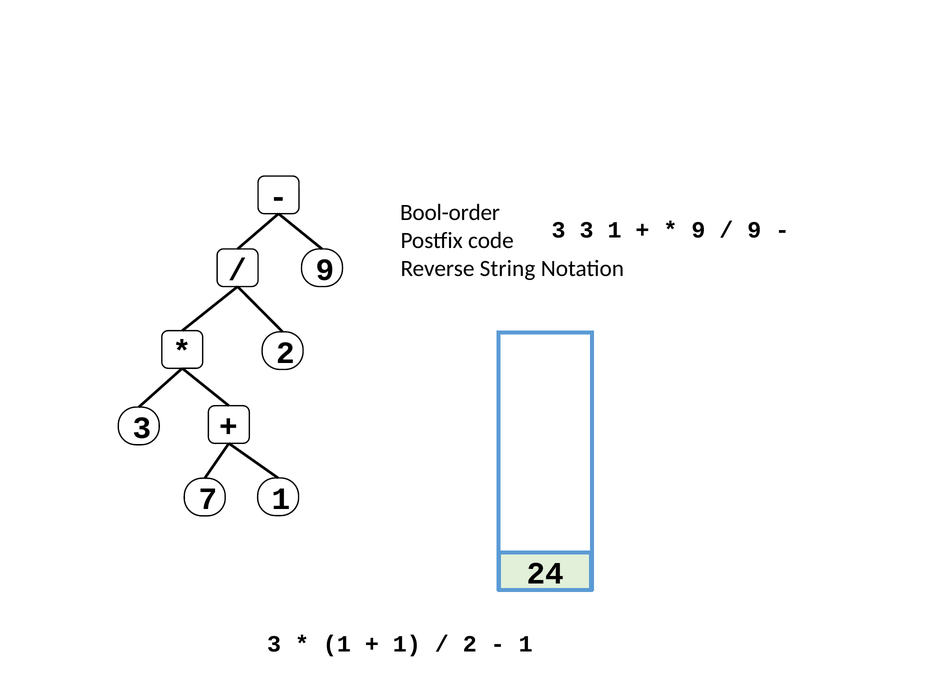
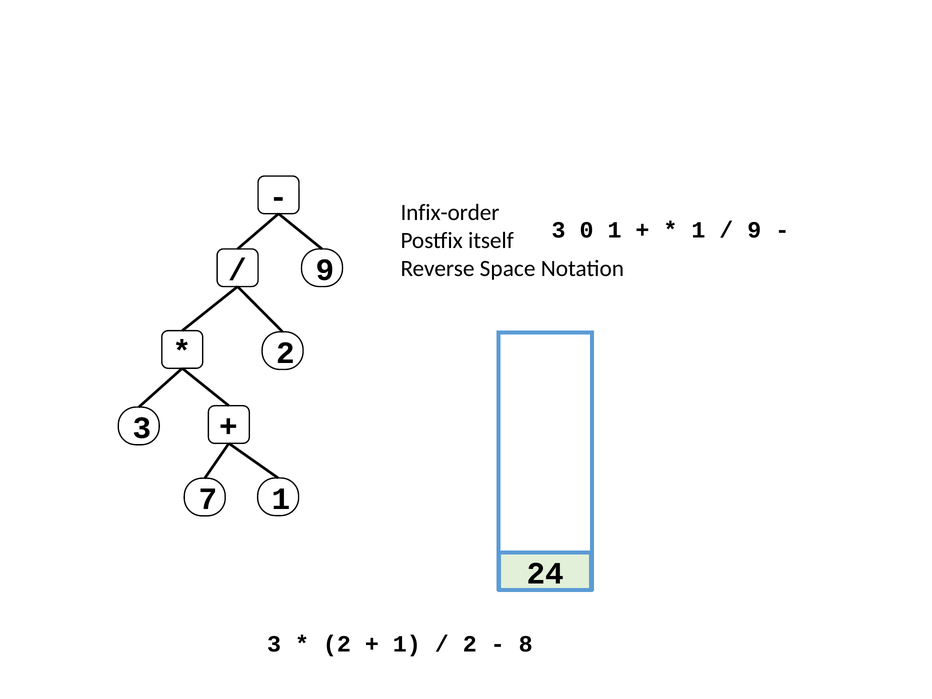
Bool-order: Bool-order -> Infix-order
3 3: 3 -> 0
9 at (698, 230): 9 -> 1
code: code -> itself
String: String -> Space
1 at (337, 644): 1 -> 2
1 at (526, 644): 1 -> 8
